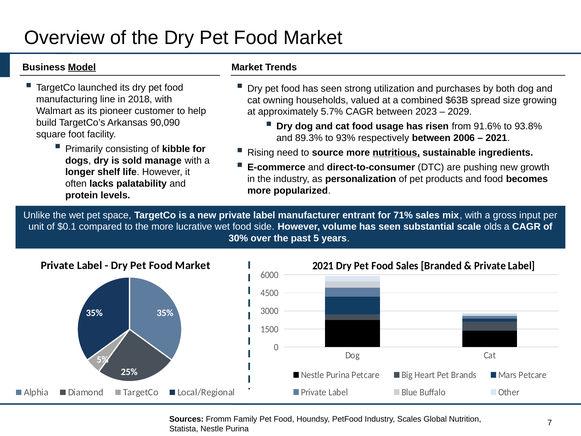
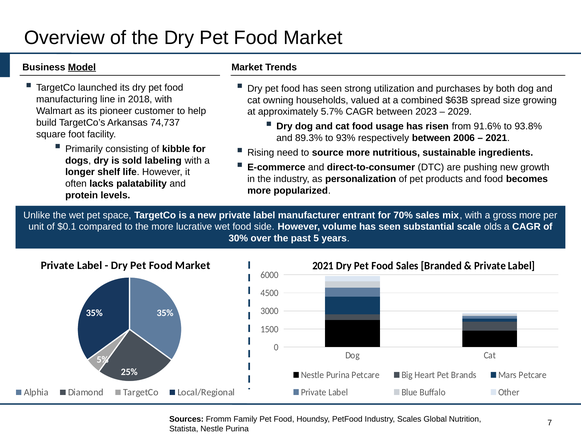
90,090: 90,090 -> 74,737
nutritious underline: present -> none
manage: manage -> labeling
71%: 71% -> 70%
gross input: input -> more
